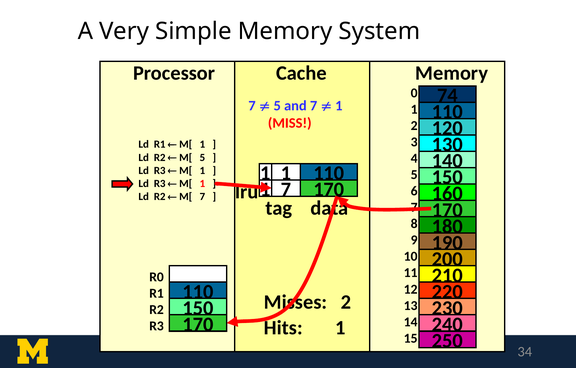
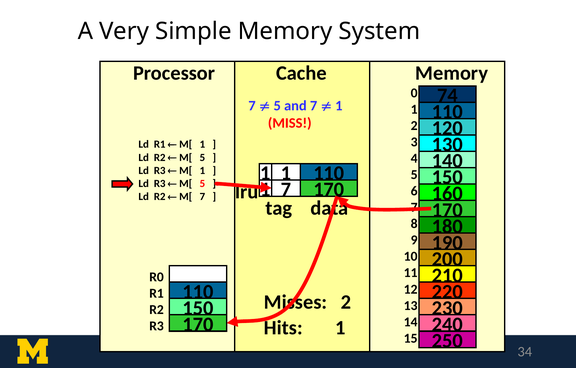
1 at (202, 184): 1 -> 5
